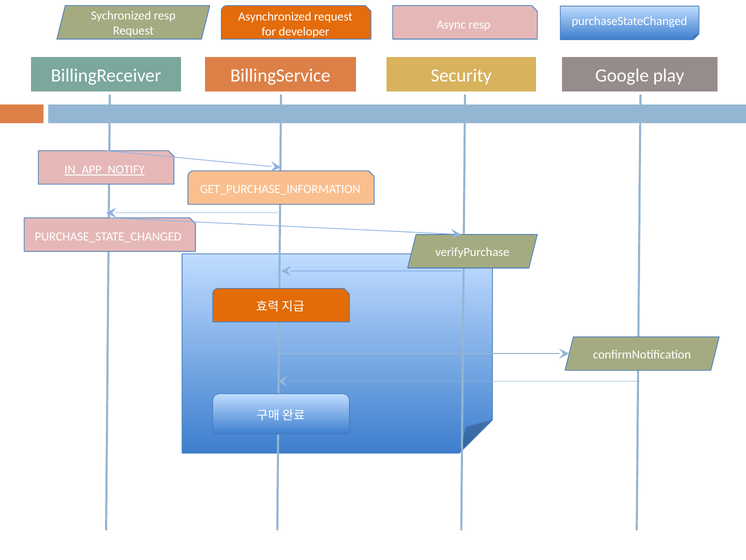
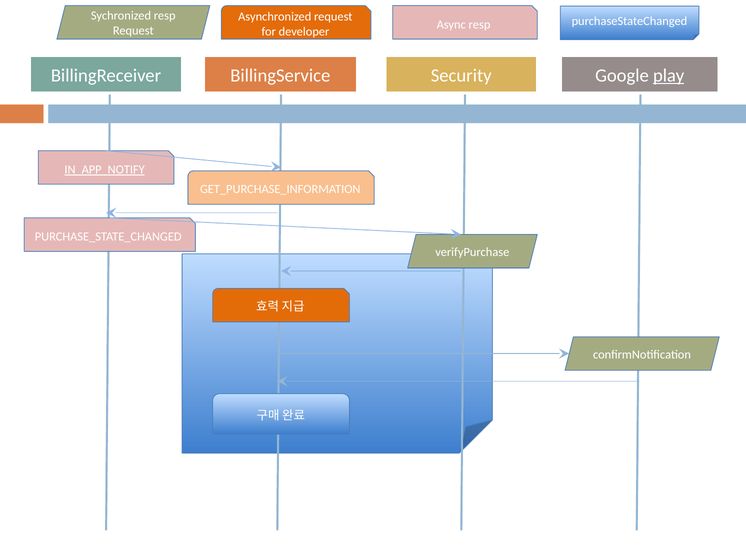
play underline: none -> present
